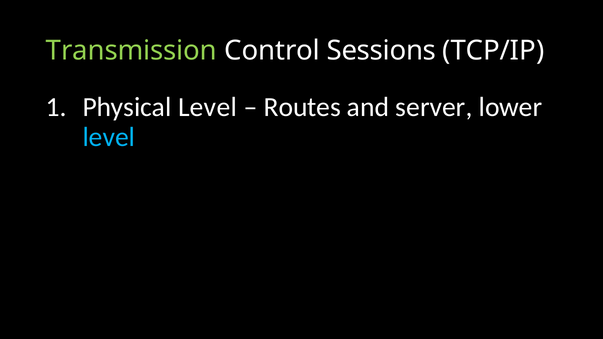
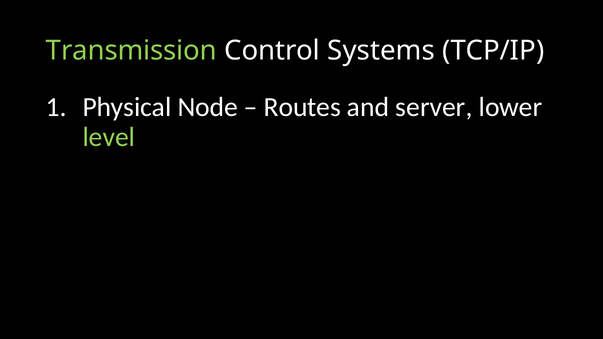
Sessions: Sessions -> Systems
Physical Level: Level -> Node
level at (109, 137) colour: light blue -> light green
